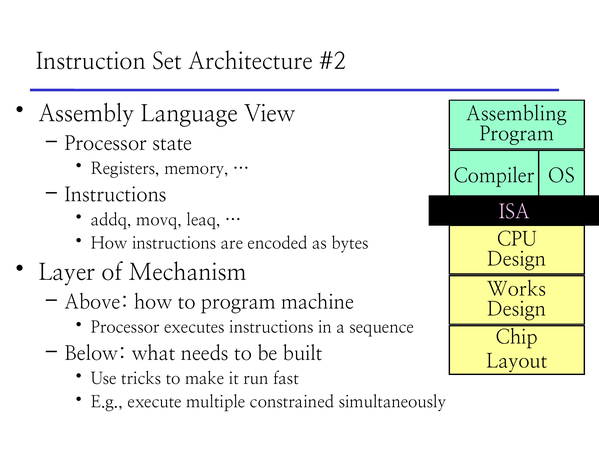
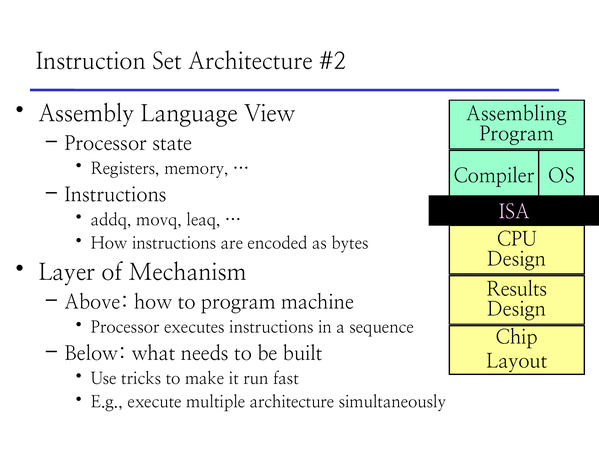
Works: Works -> Results
multiple constrained: constrained -> architecture
